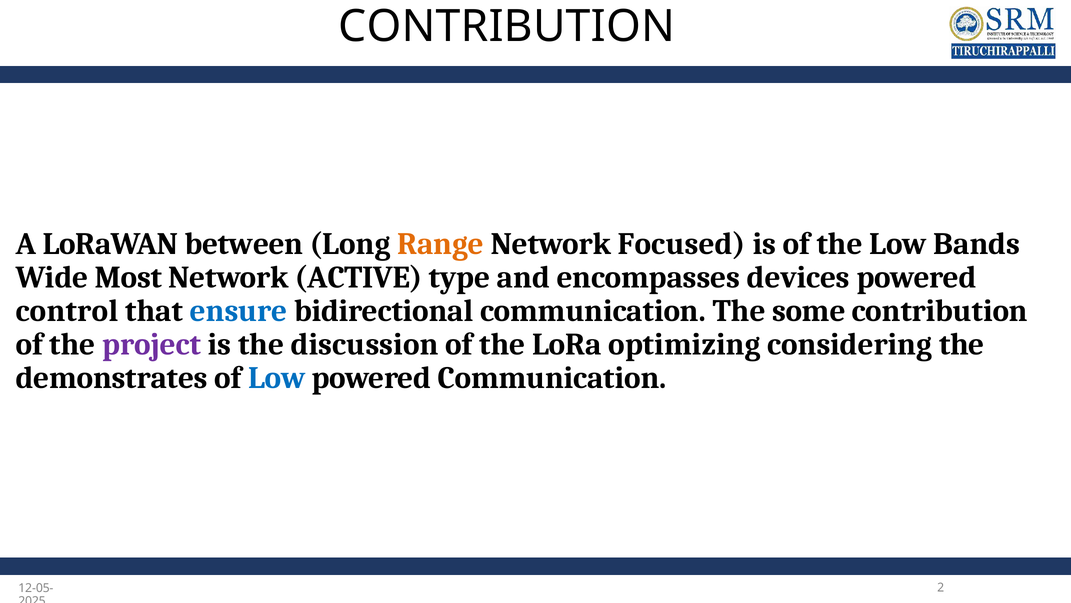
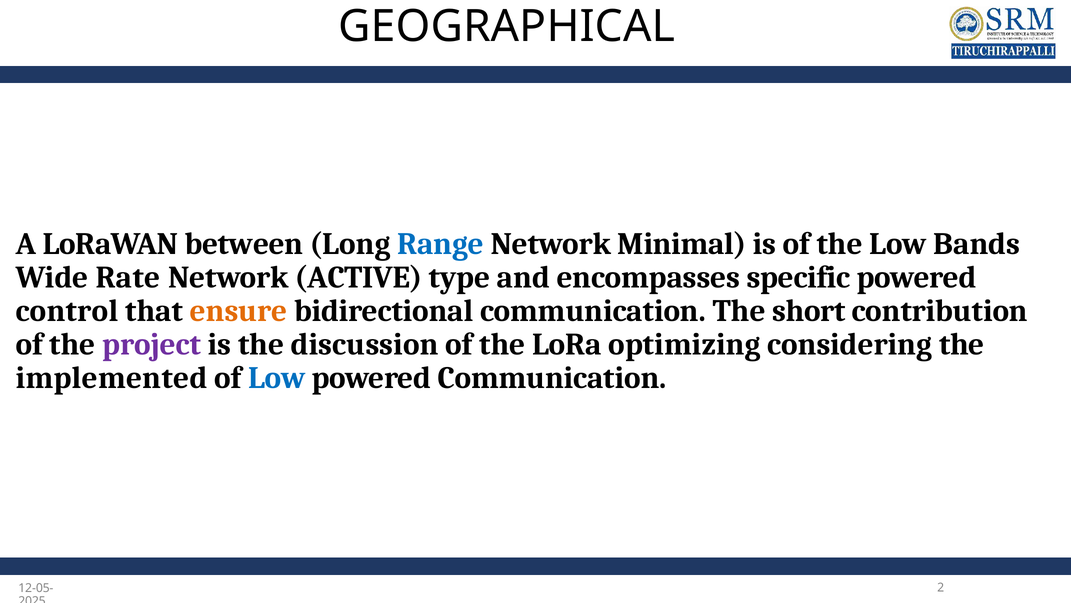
CONTRIBUTION at (507, 27): CONTRIBUTION -> GEOGRAPHICAL
Range colour: orange -> blue
Focused: Focused -> Minimal
Most: Most -> Rate
devices: devices -> specific
ensure colour: blue -> orange
some: some -> short
demonstrates: demonstrates -> implemented
